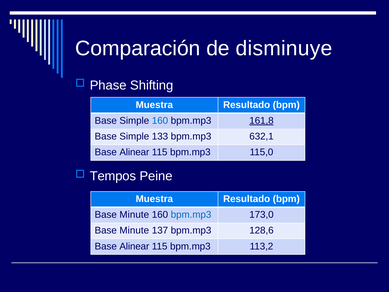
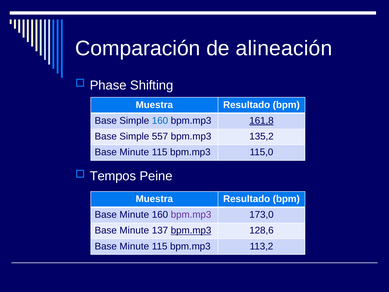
disminuye: disminuye -> alineación
133: 133 -> 557
632,1: 632,1 -> 135,2
Alinear at (134, 152): Alinear -> Minute
bpm.mp3 at (191, 215) colour: blue -> purple
bpm.mp3 at (191, 230) underline: none -> present
Alinear at (134, 246): Alinear -> Minute
